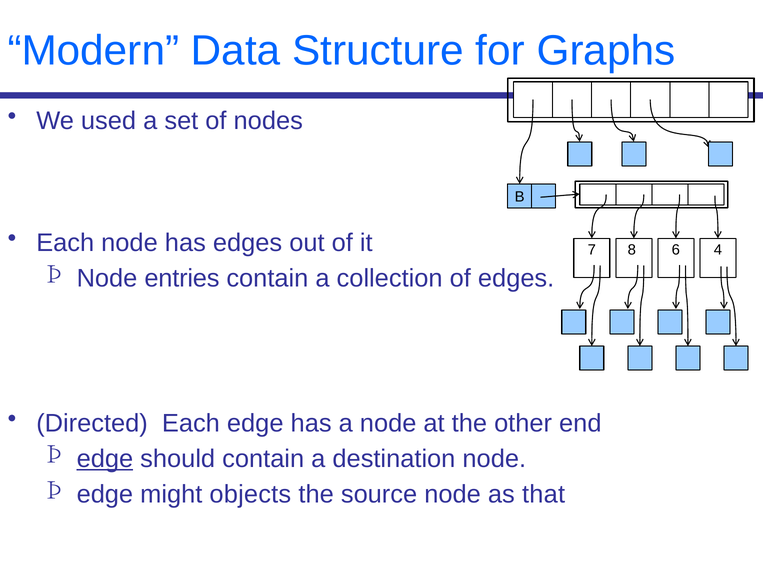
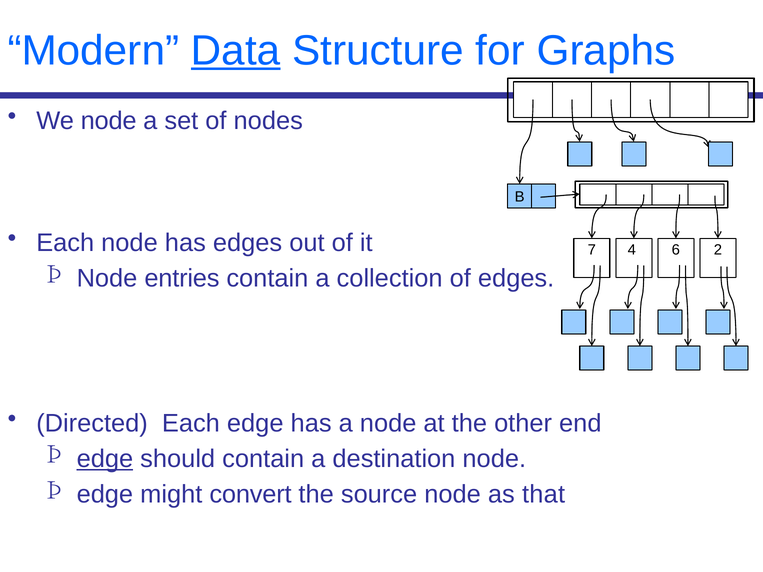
Data underline: none -> present
We used: used -> node
8: 8 -> 4
4: 4 -> 2
objects: objects -> convert
